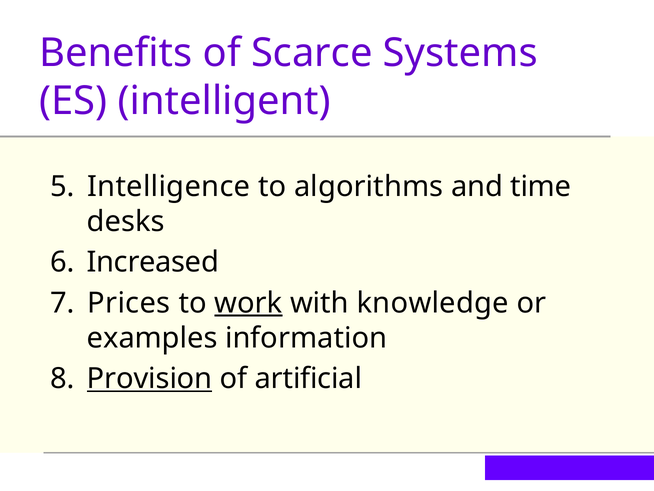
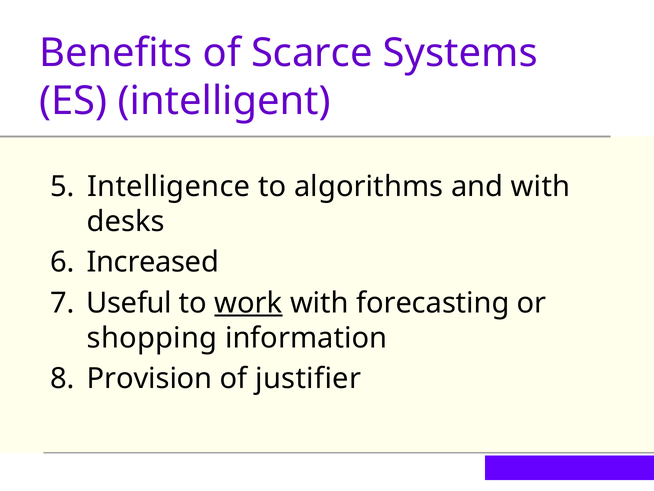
and time: time -> with
Prices: Prices -> Useful
knowledge: knowledge -> forecasting
examples: examples -> shopping
Provision underline: present -> none
artificial: artificial -> justifier
